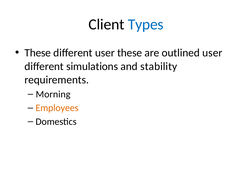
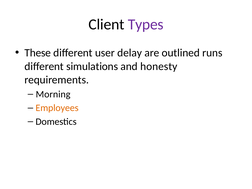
Types colour: blue -> purple
user these: these -> delay
outlined user: user -> runs
stability: stability -> honesty
